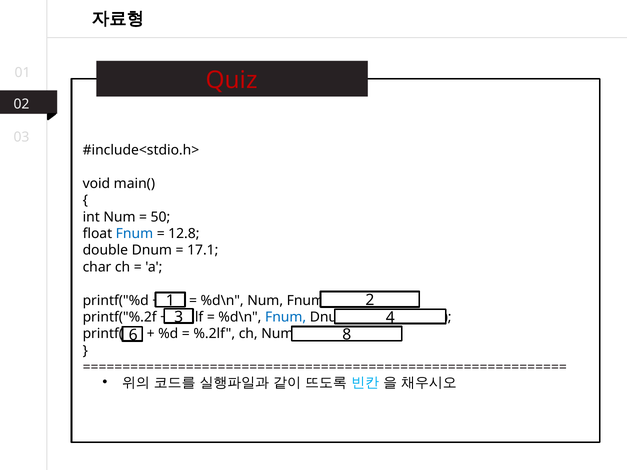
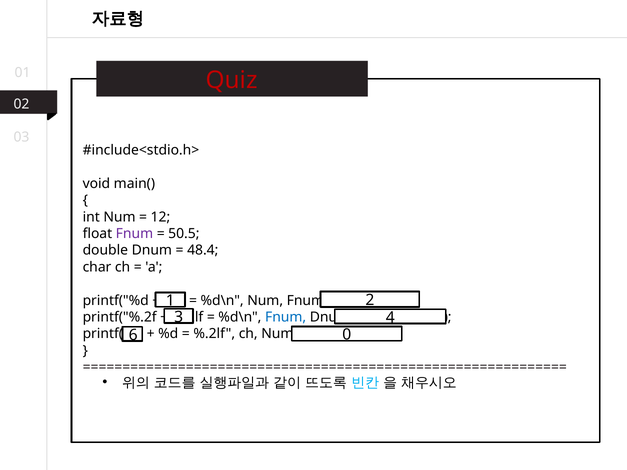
50: 50 -> 12
Fnum at (134, 234) colour: blue -> purple
12.8: 12.8 -> 50.5
17.1: 17.1 -> 48.4
8: 8 -> 0
